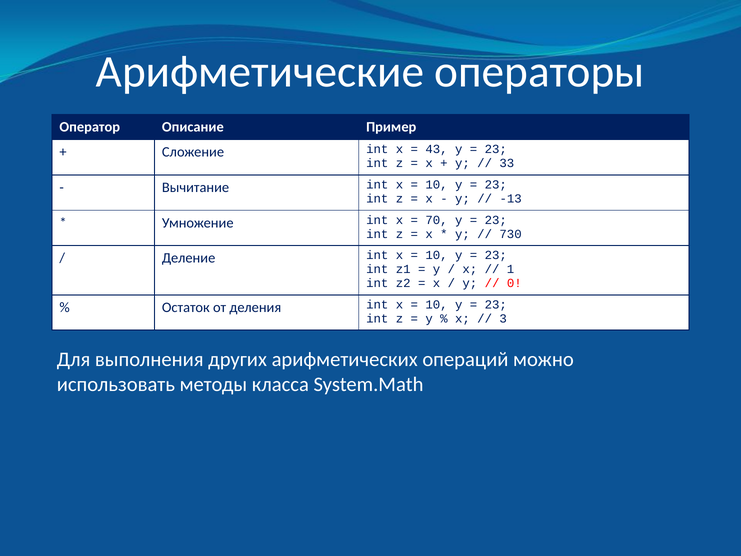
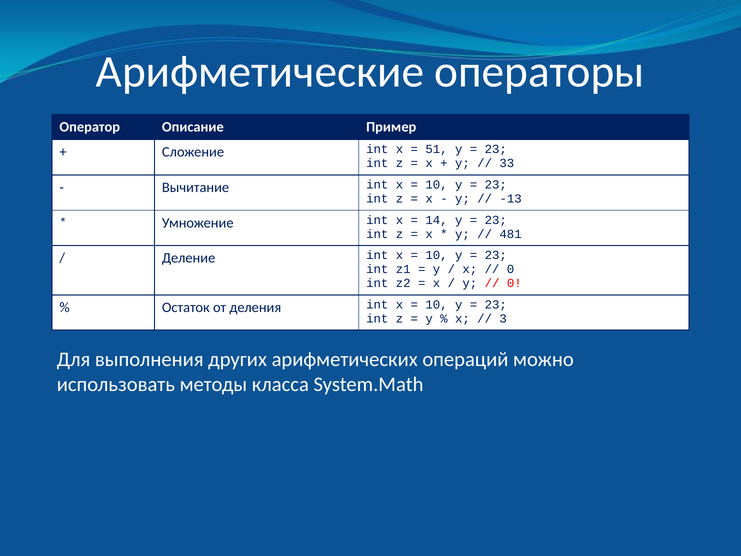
43: 43 -> 51
70: 70 -> 14
730: 730 -> 481
1 at (511, 269): 1 -> 0
